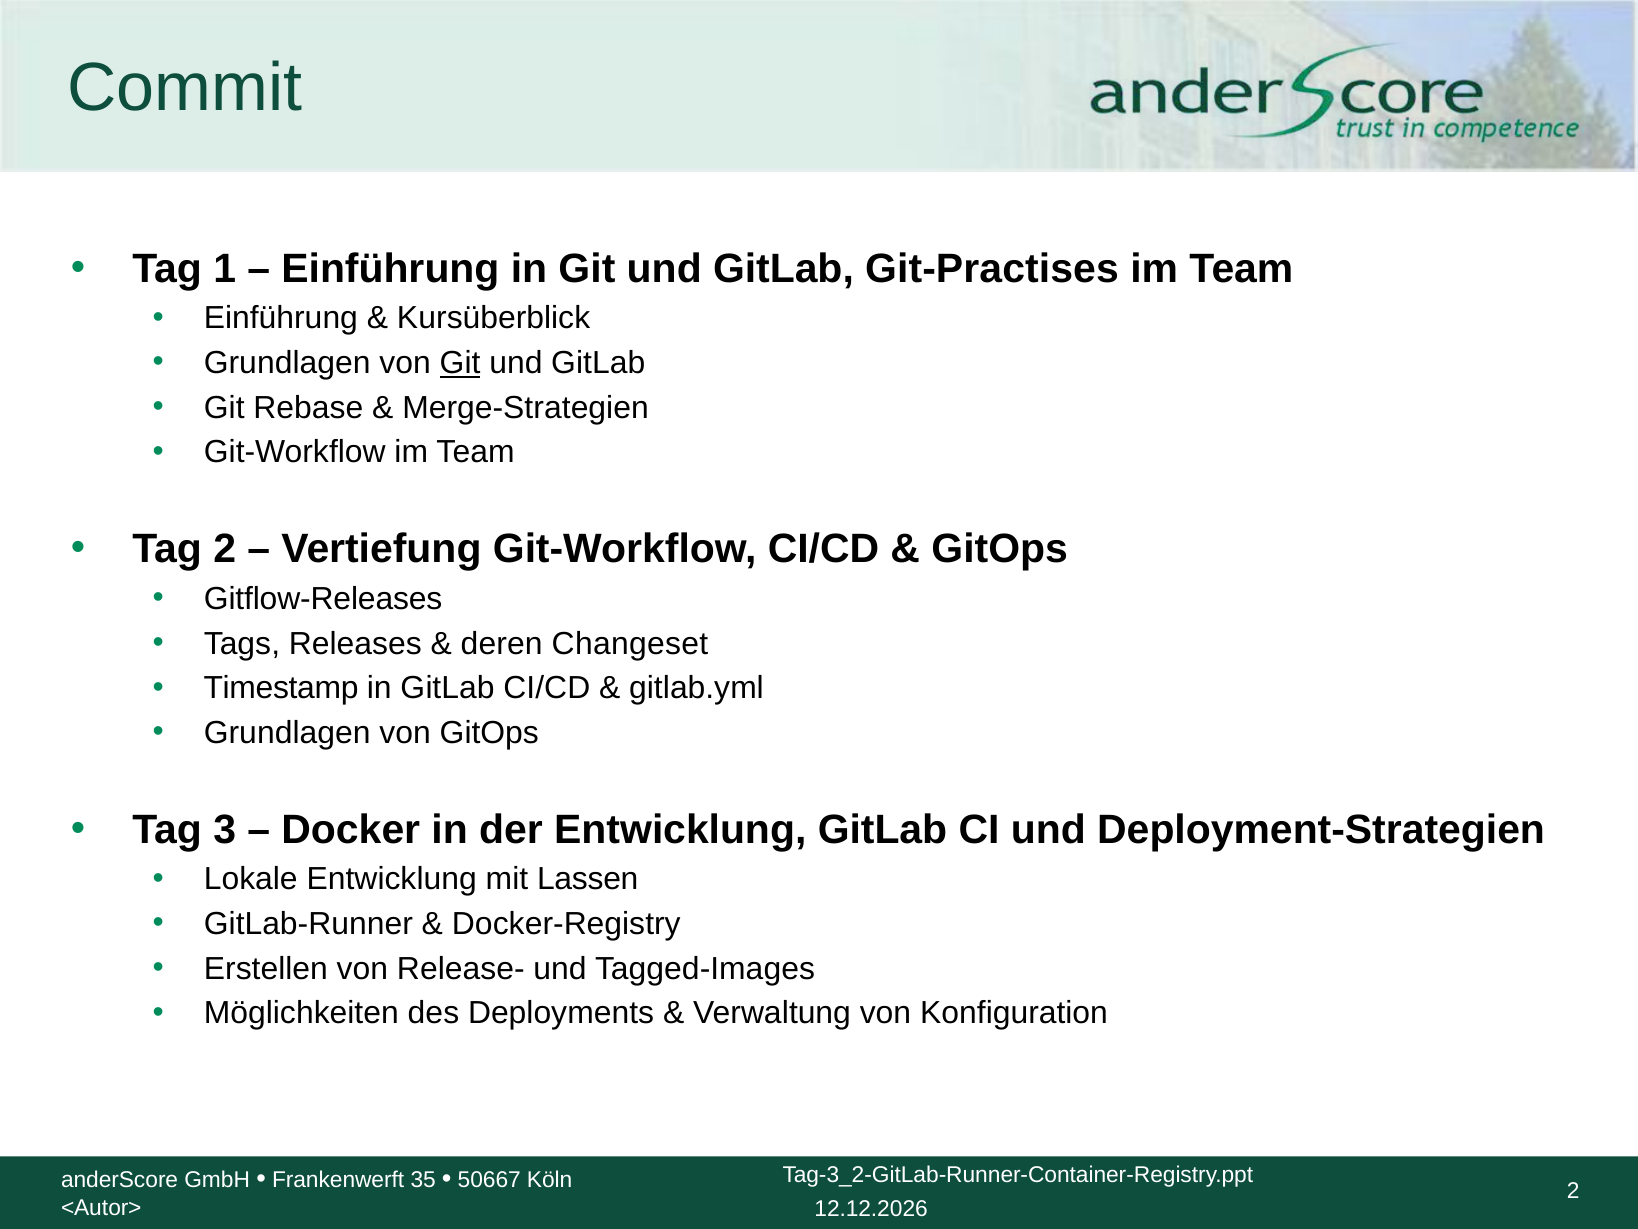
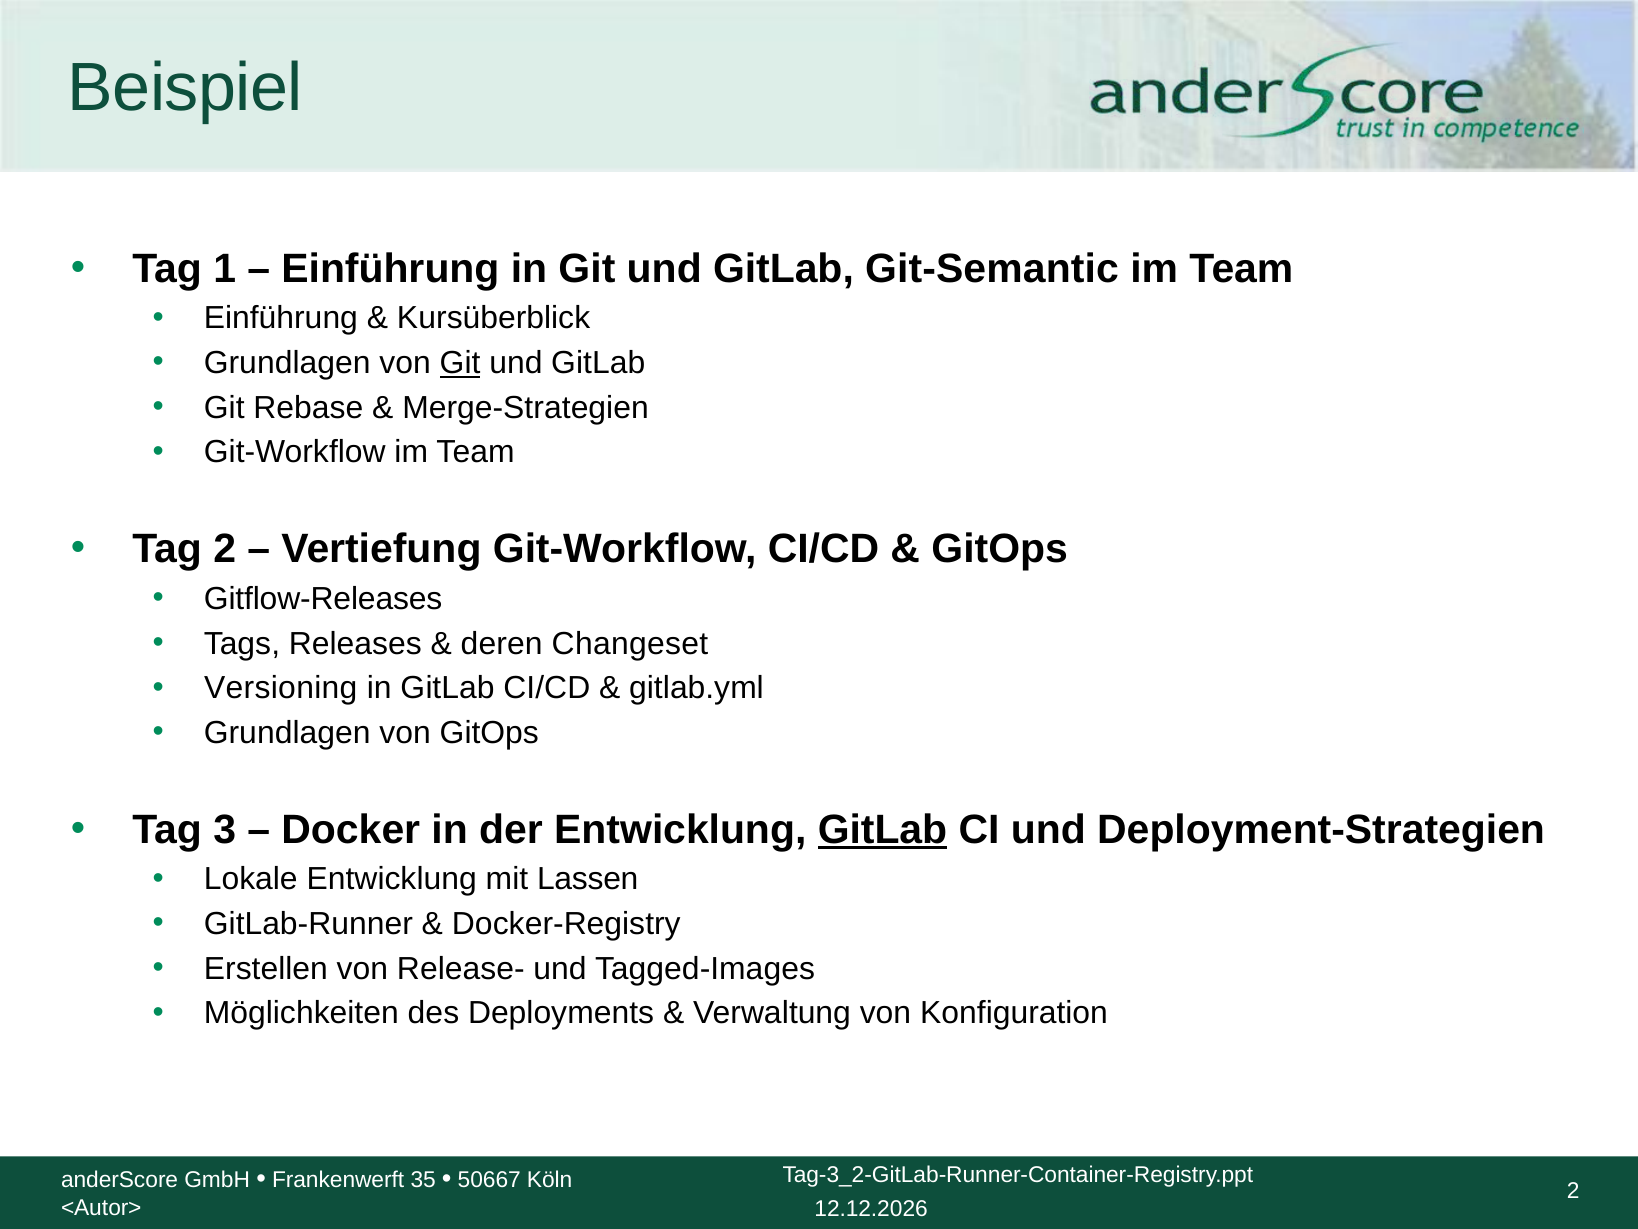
Commit: Commit -> Beispiel
Git-Practises: Git-Practises -> Git-Semantic
Timestamp: Timestamp -> Versioning
GitLab at (882, 830) underline: none -> present
